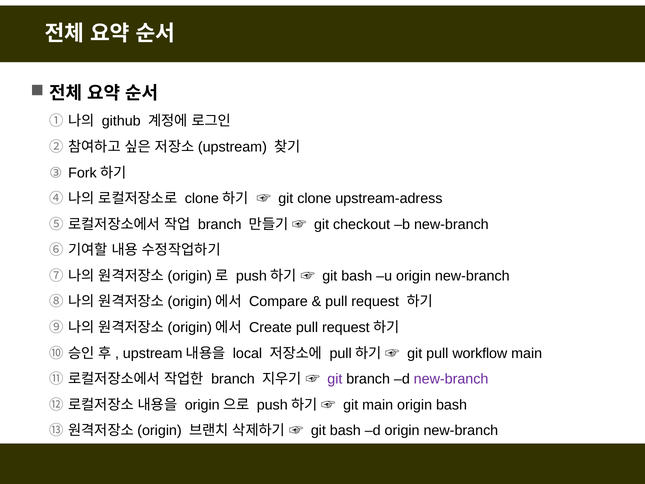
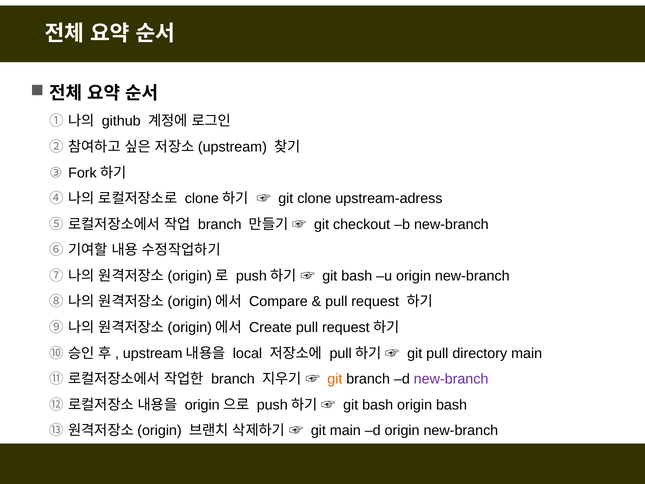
workflow: workflow -> directory
git at (335, 379) colour: purple -> orange
main at (378, 405): main -> bash
bash at (345, 430): bash -> main
